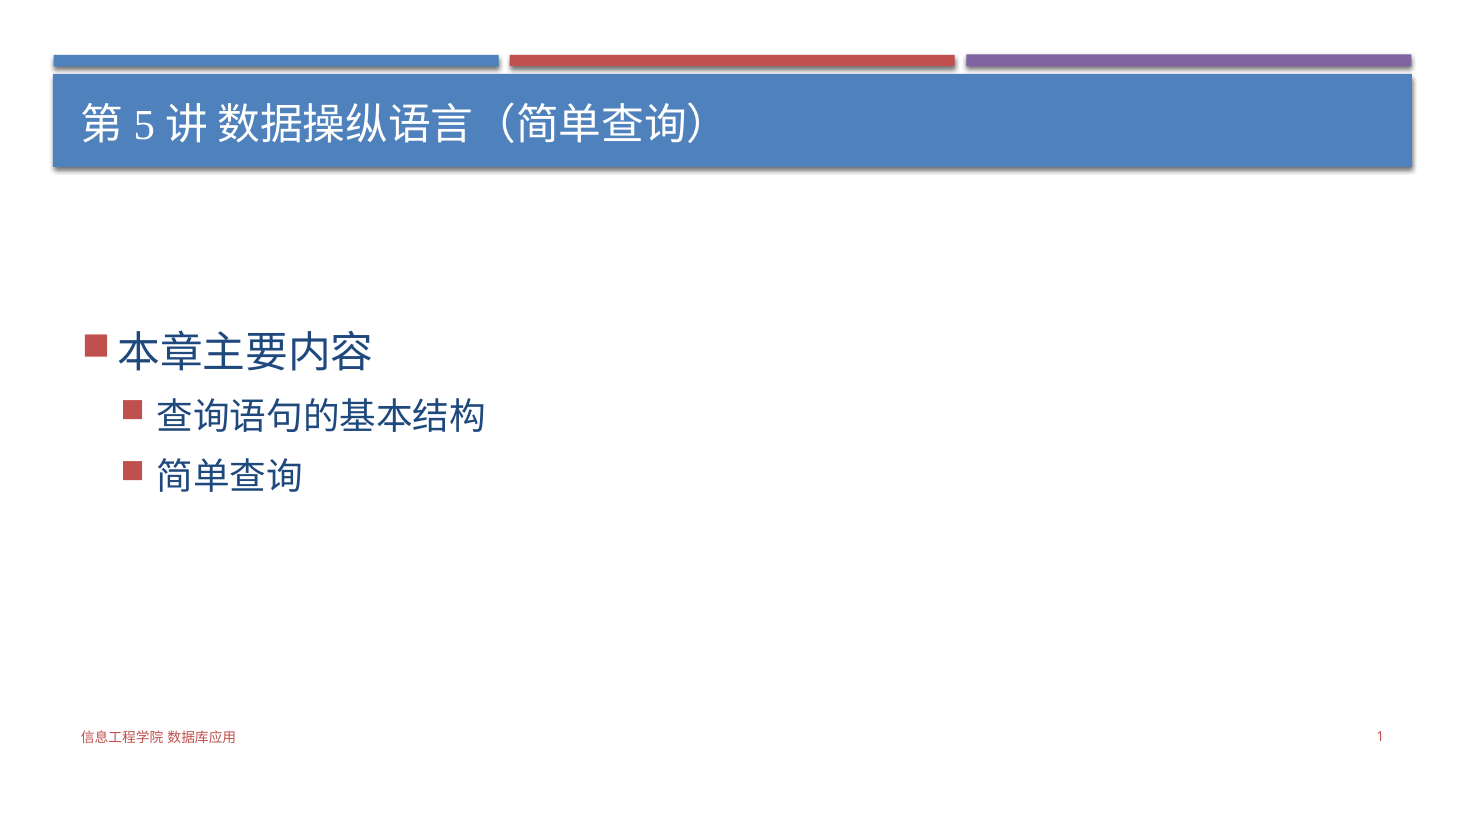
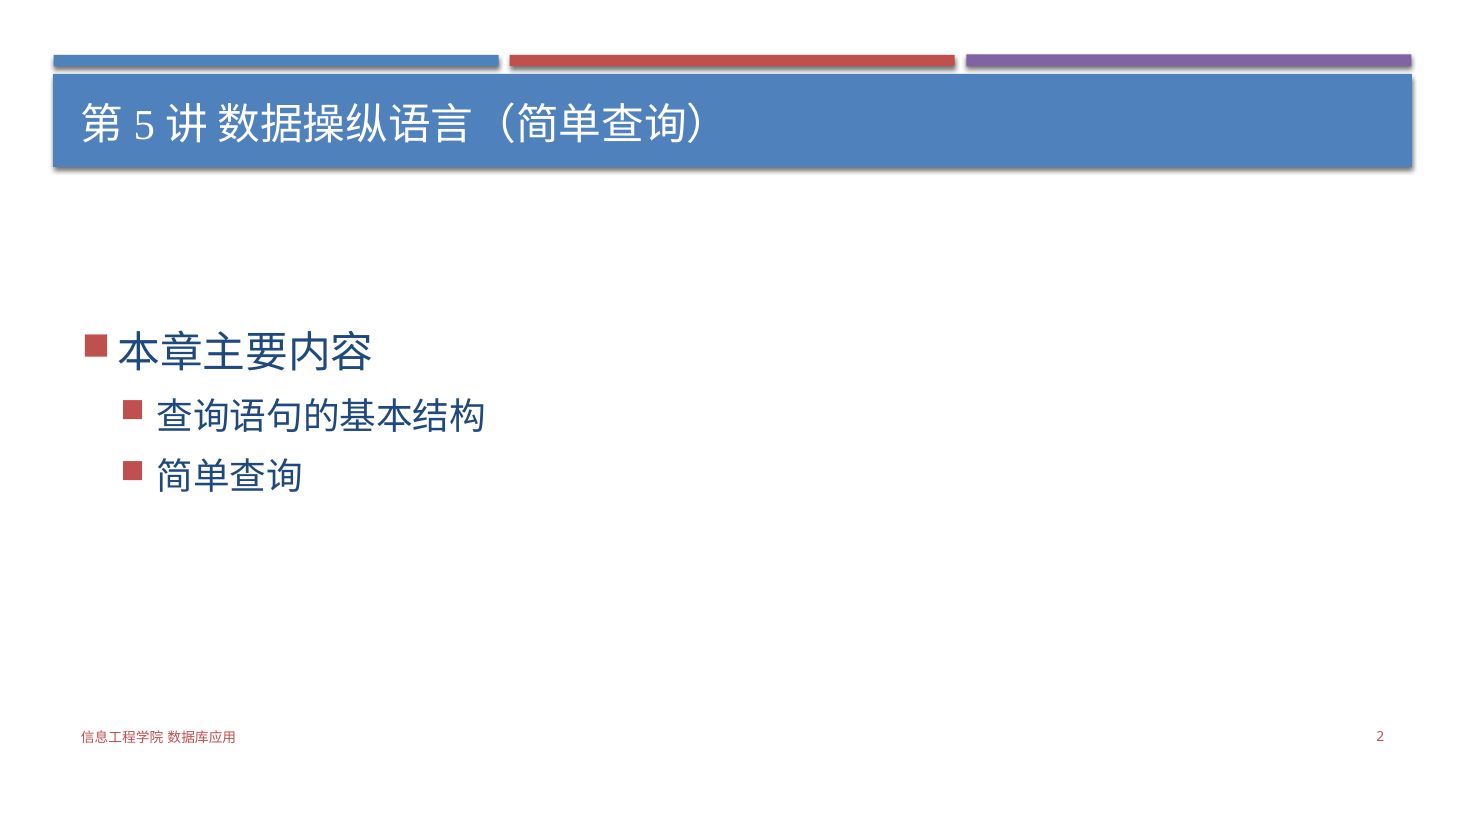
1: 1 -> 2
